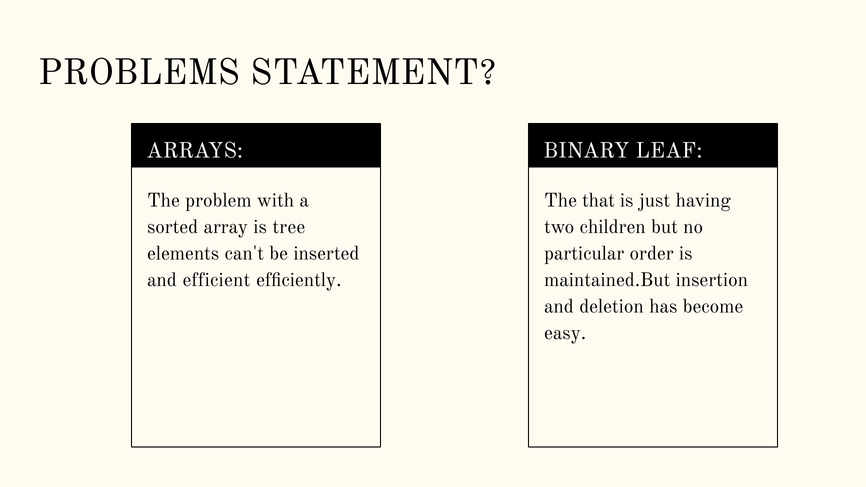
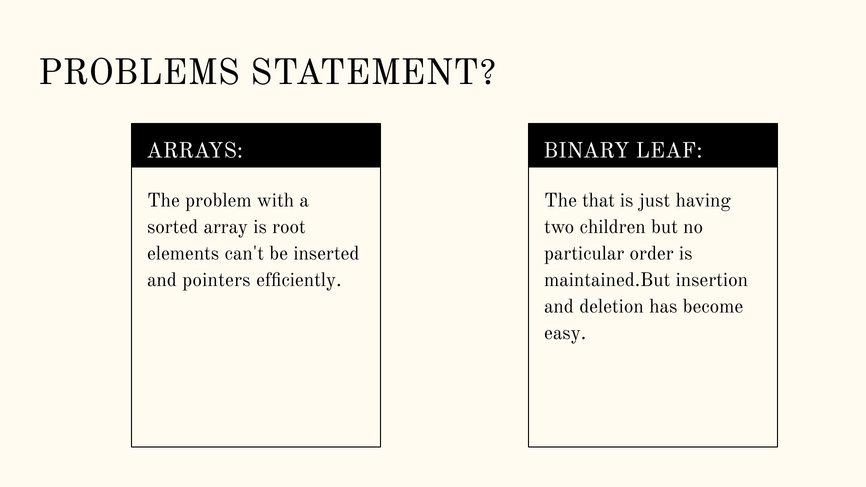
tree: tree -> root
efficient: efficient -> pointers
